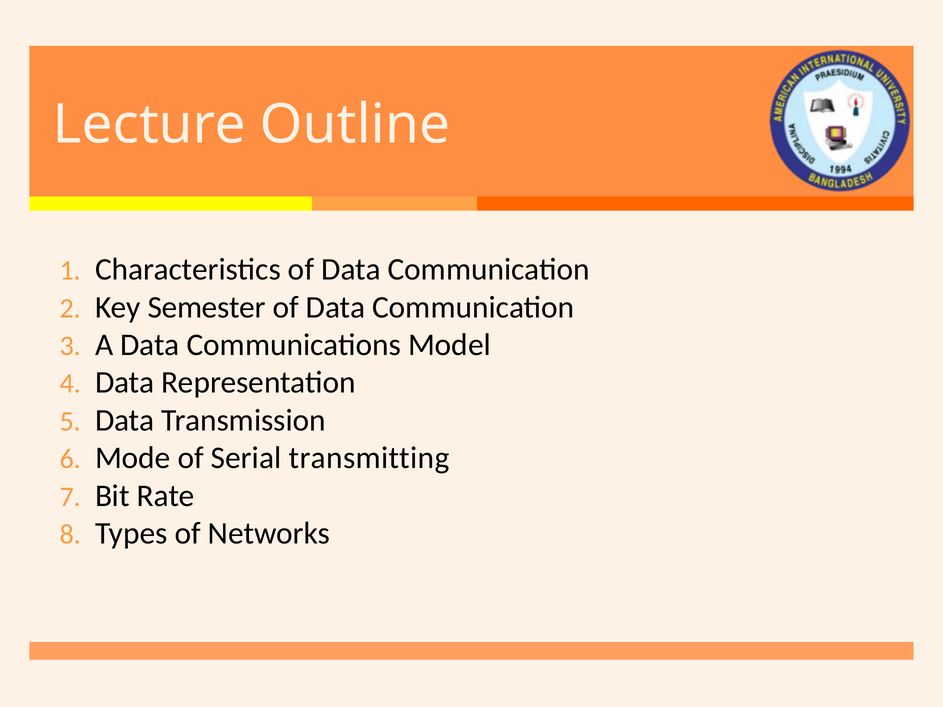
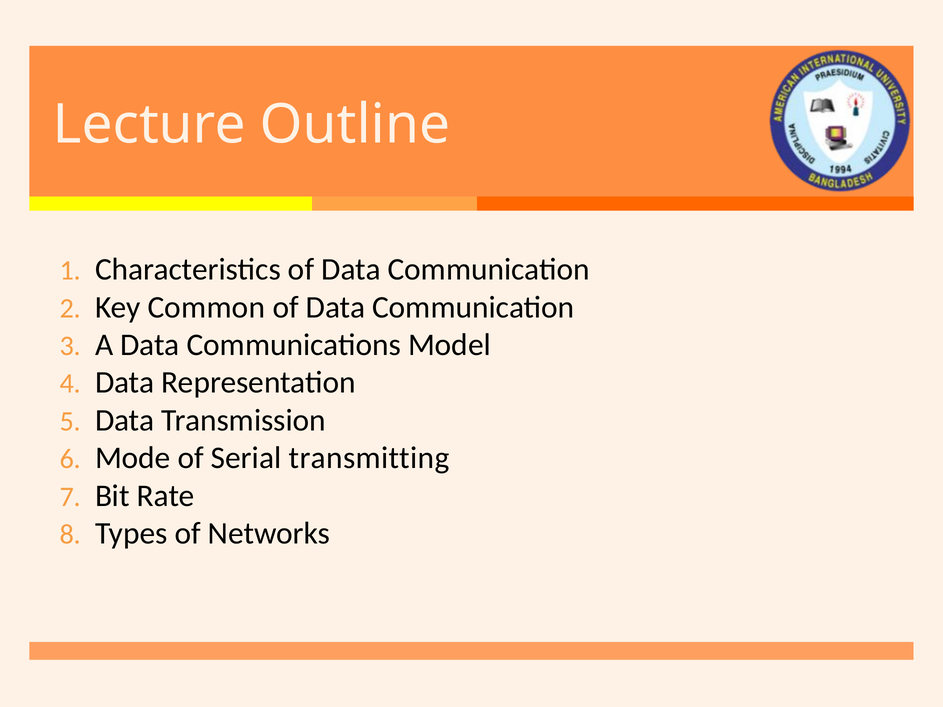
Semester: Semester -> Common
